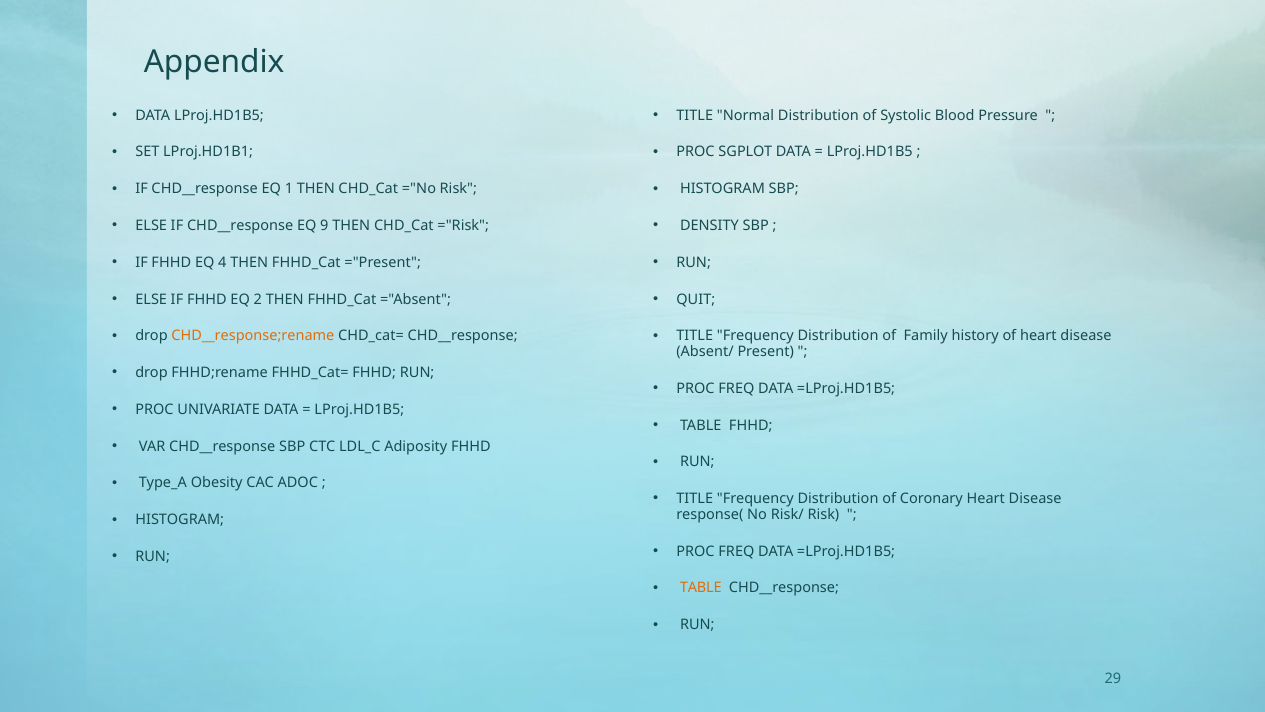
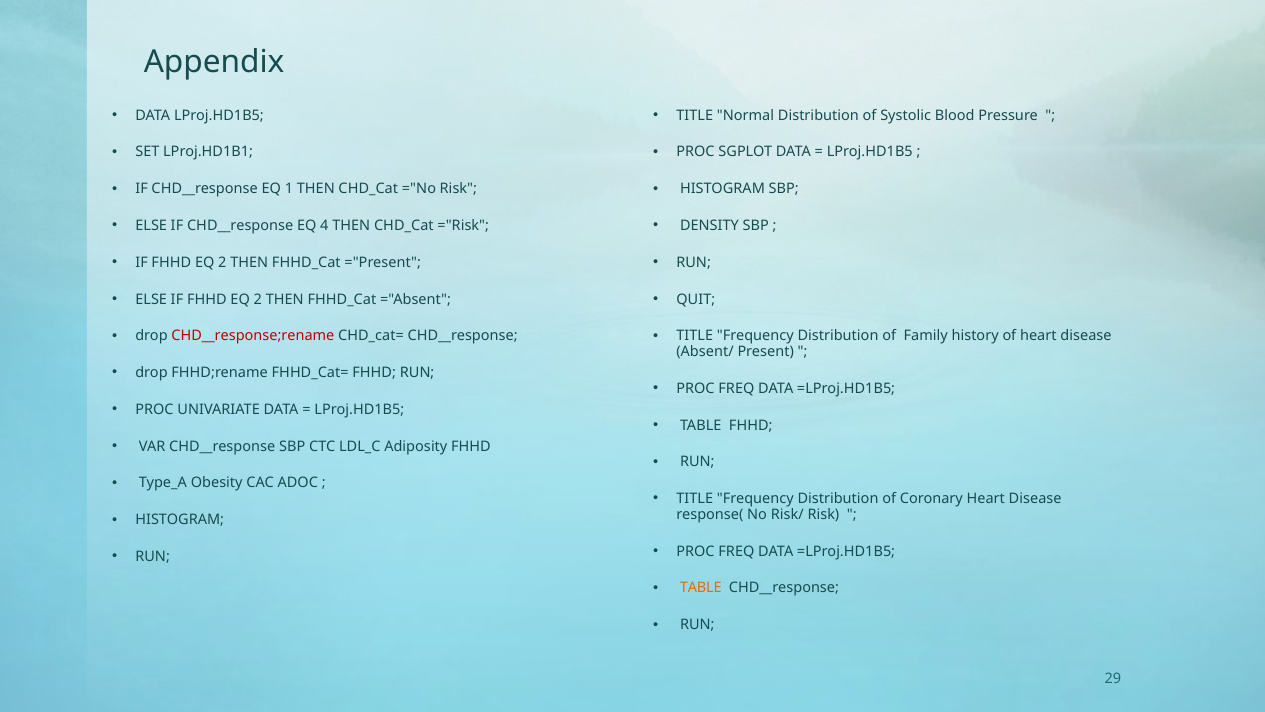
9: 9 -> 4
4 at (222, 262): 4 -> 2
CHD__response;rename colour: orange -> red
